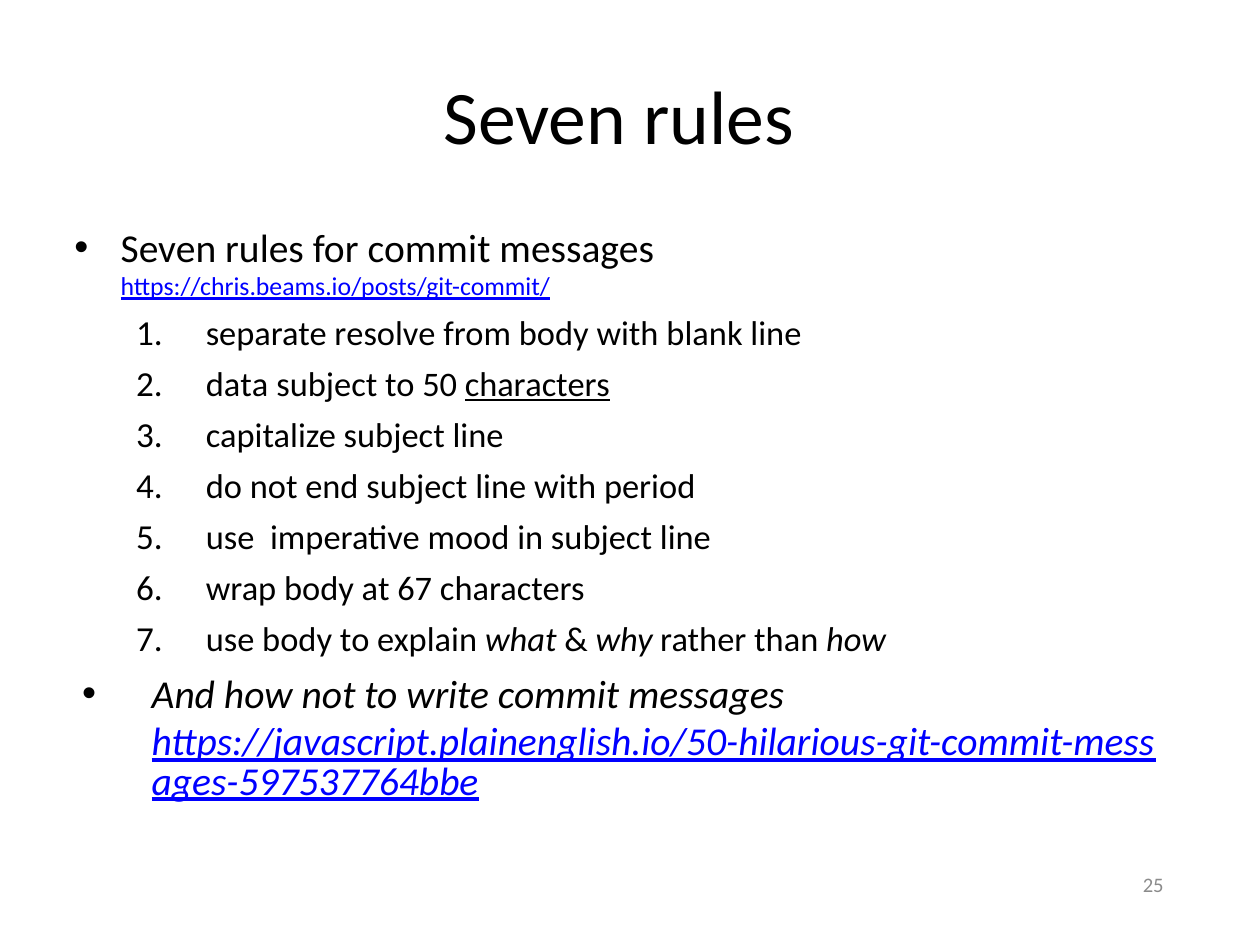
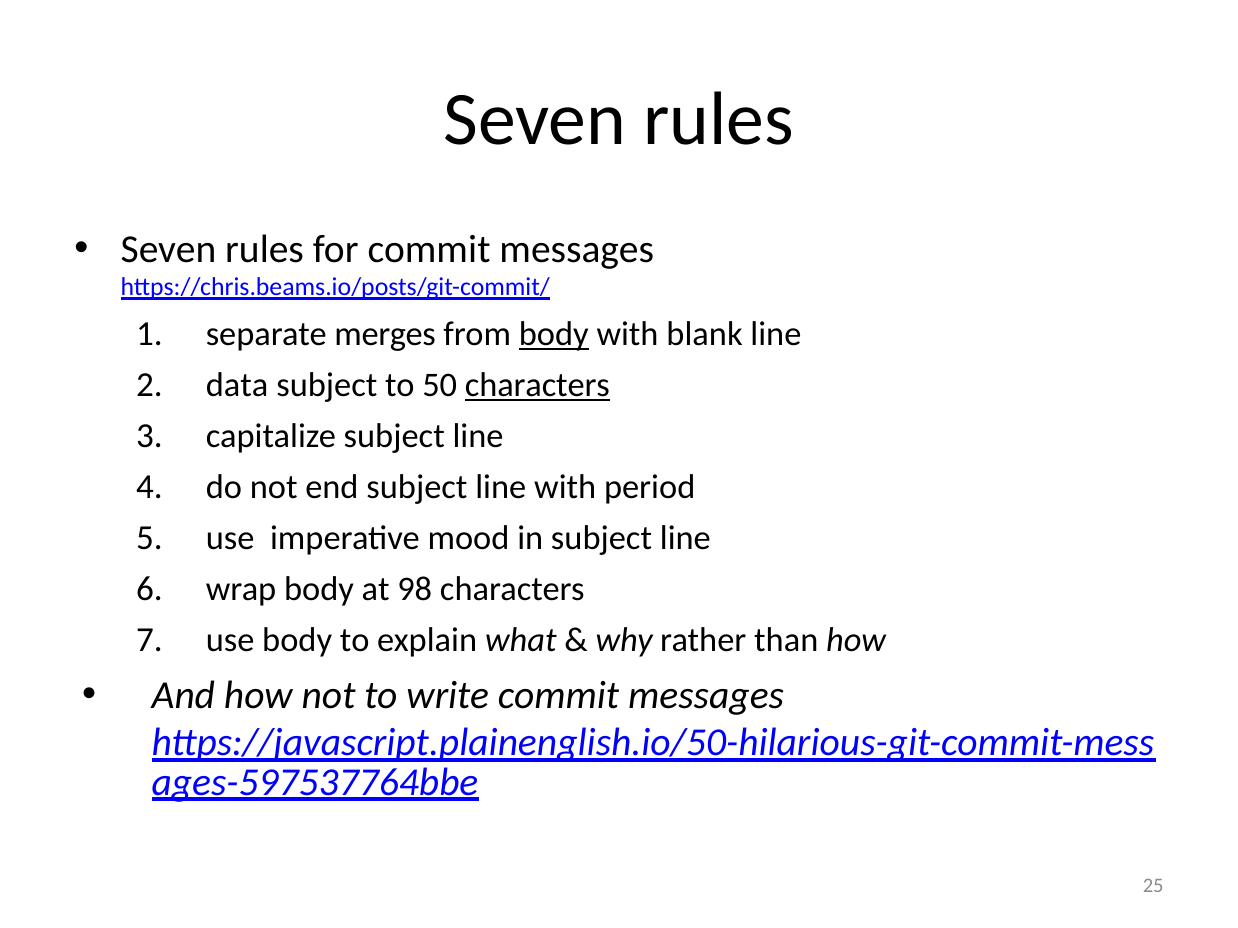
resolve: resolve -> merges
body at (554, 335) underline: none -> present
67: 67 -> 98
